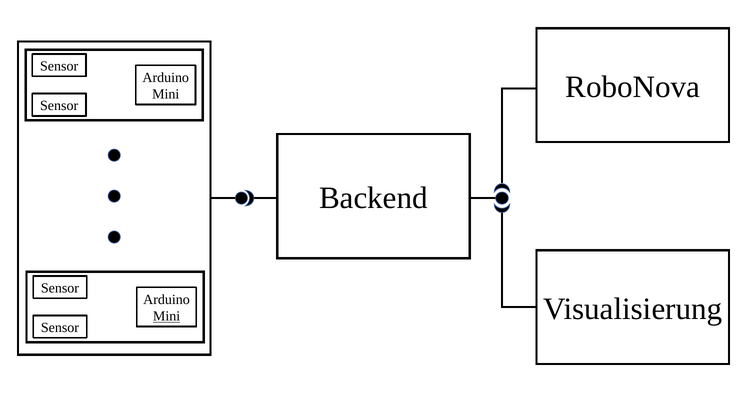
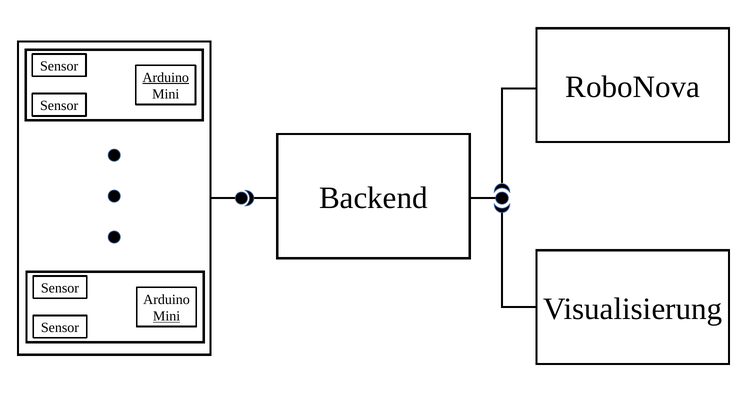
Arduino at (166, 77) underline: none -> present
